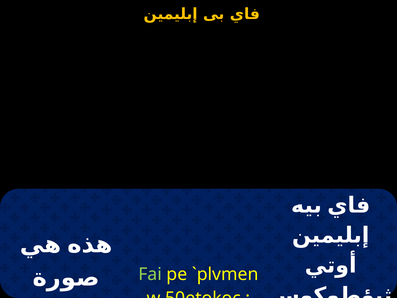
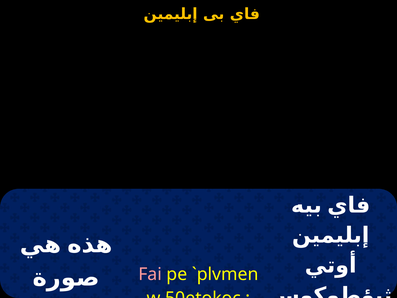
Fai colour: light green -> pink
